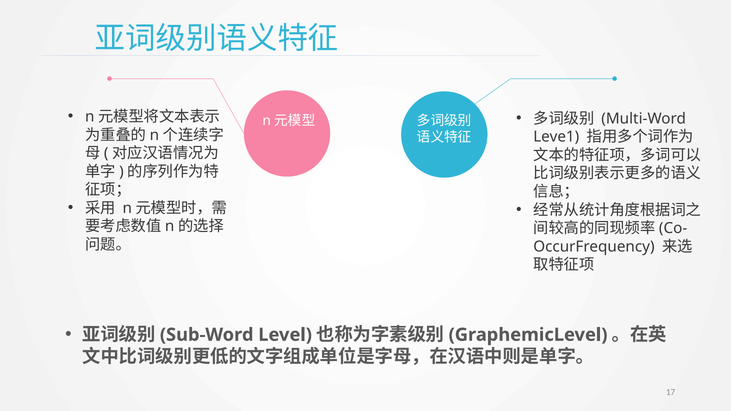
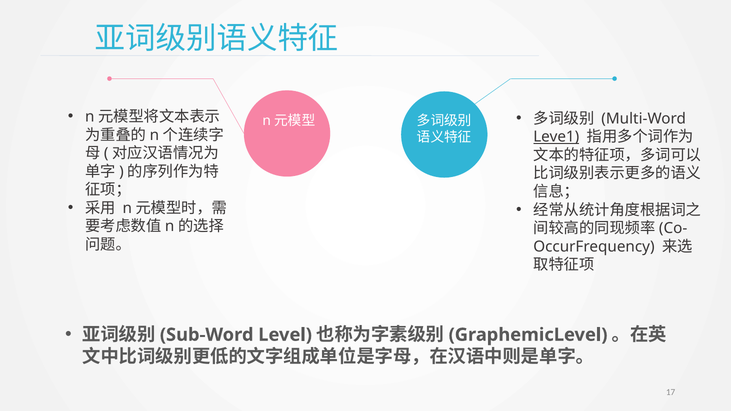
Leve1 underline: none -> present
